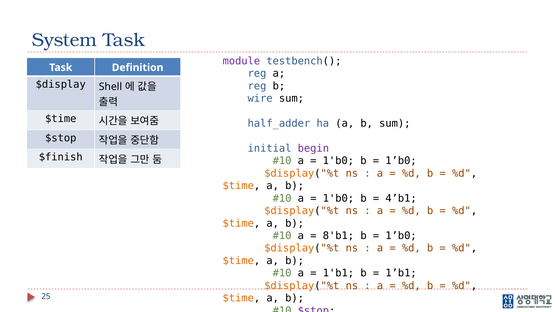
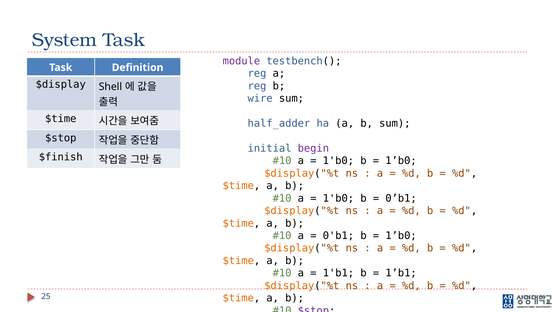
4’b1: 4’b1 -> 0’b1
8'b1: 8'b1 -> 0'b1
